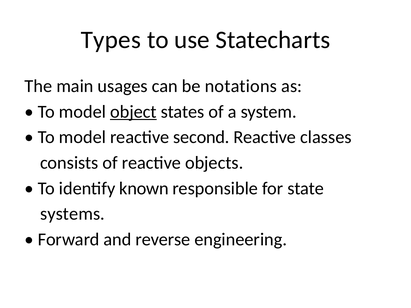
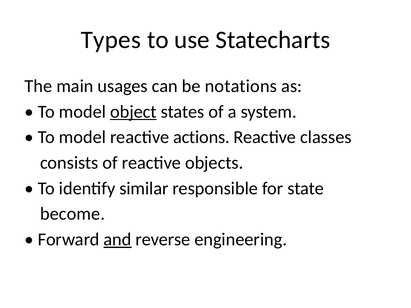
second: second -> actions
known: known -> similar
systems: systems -> become
and underline: none -> present
